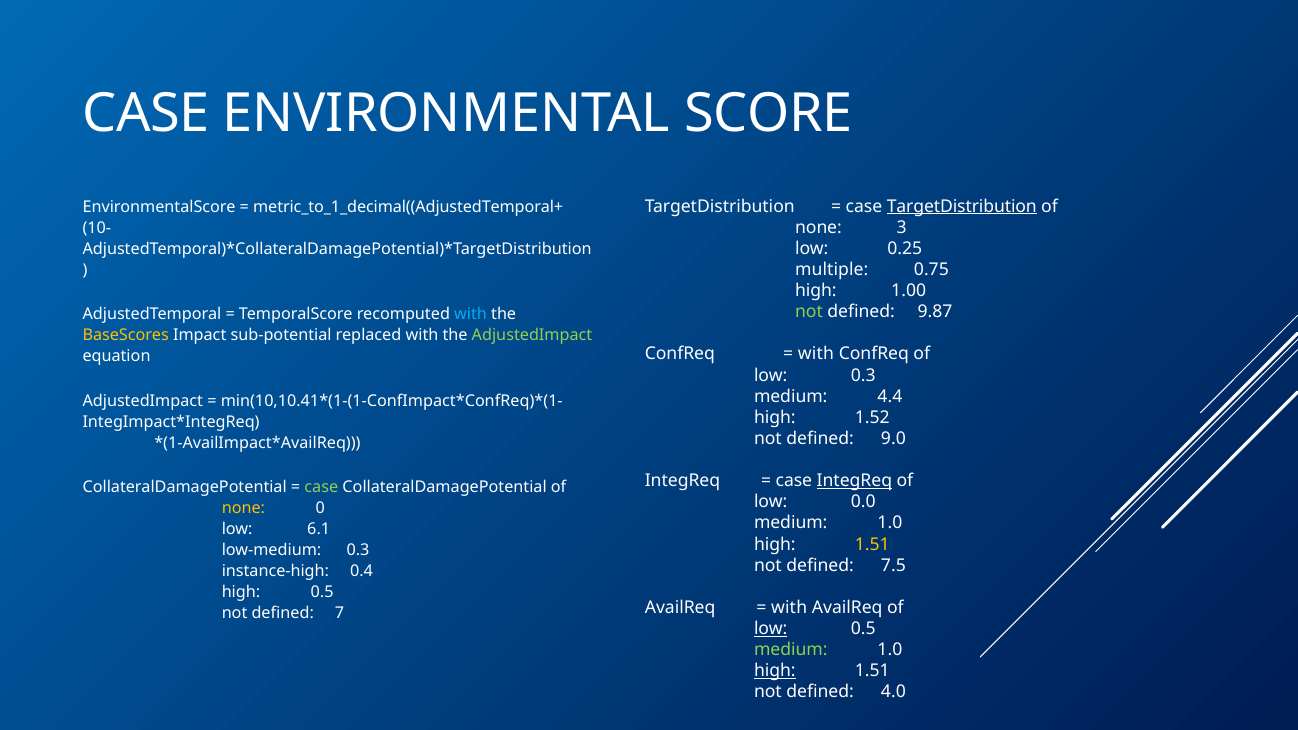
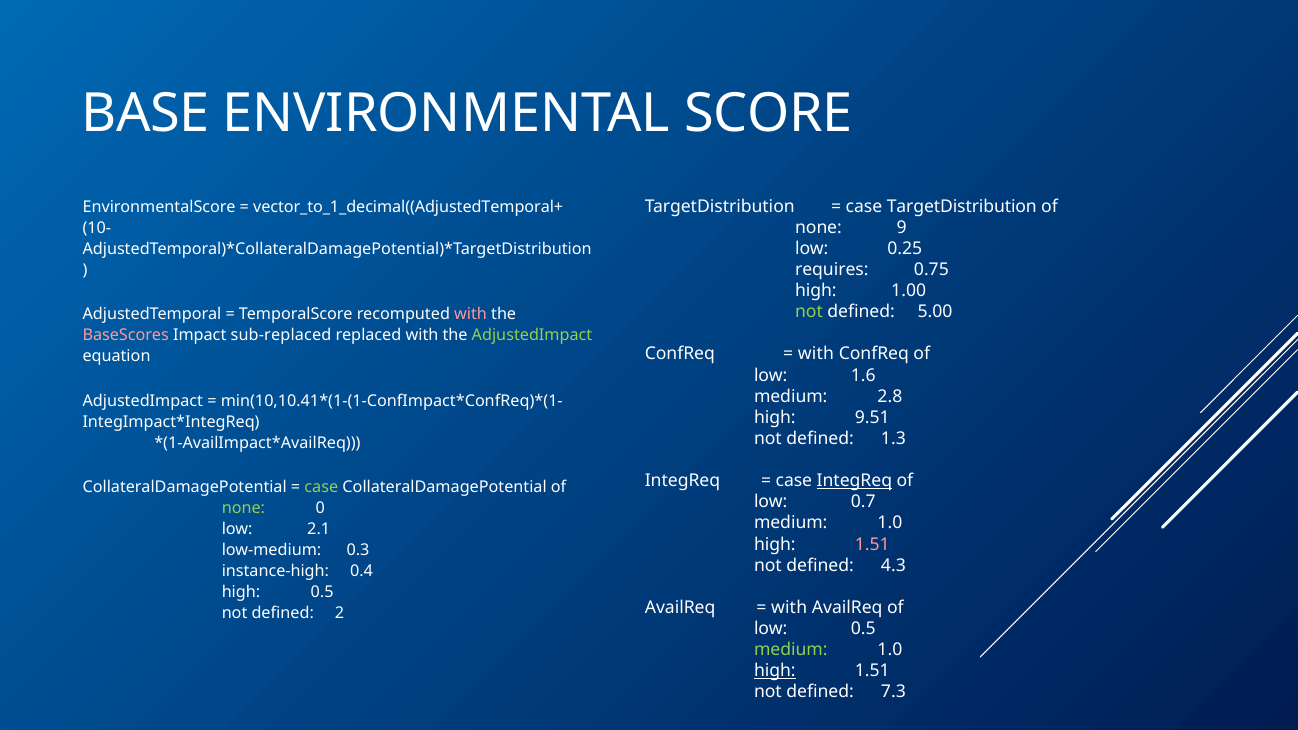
CASE at (146, 113): CASE -> BASE
TargetDistribution at (962, 206) underline: present -> none
metric_to_1_decimal((AdjustedTemporal+: metric_to_1_decimal((AdjustedTemporal+ -> vector_to_1_decimal((AdjustedTemporal+
3: 3 -> 9
multiple: multiple -> requires
9.87: 9.87 -> 5.00
with at (471, 314) colour: light blue -> pink
BaseScores colour: yellow -> pink
sub-potential: sub-potential -> sub-replaced
low 0.3: 0.3 -> 1.6
4.4: 4.4 -> 2.8
1.52: 1.52 -> 9.51
9.0: 9.0 -> 1.3
0.0: 0.0 -> 0.7
none at (243, 508) colour: yellow -> light green
6.1: 6.1 -> 2.1
1.51 at (872, 544) colour: yellow -> pink
7.5: 7.5 -> 4.3
7: 7 -> 2
low at (771, 629) underline: present -> none
4.0: 4.0 -> 7.3
